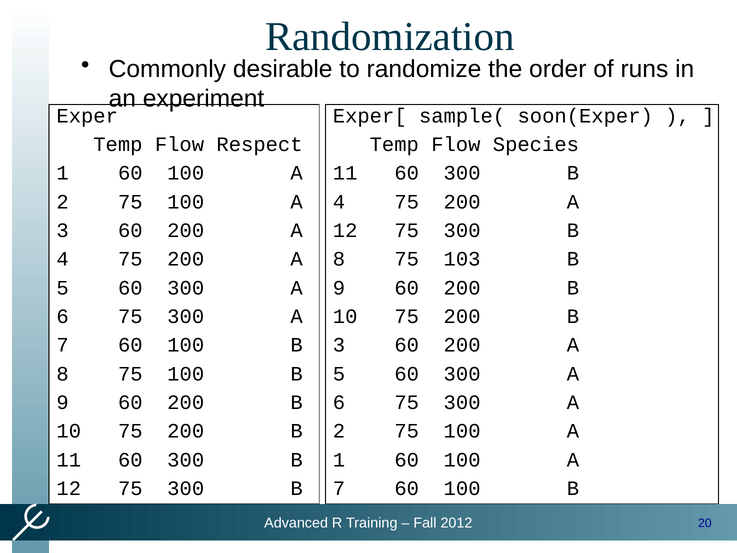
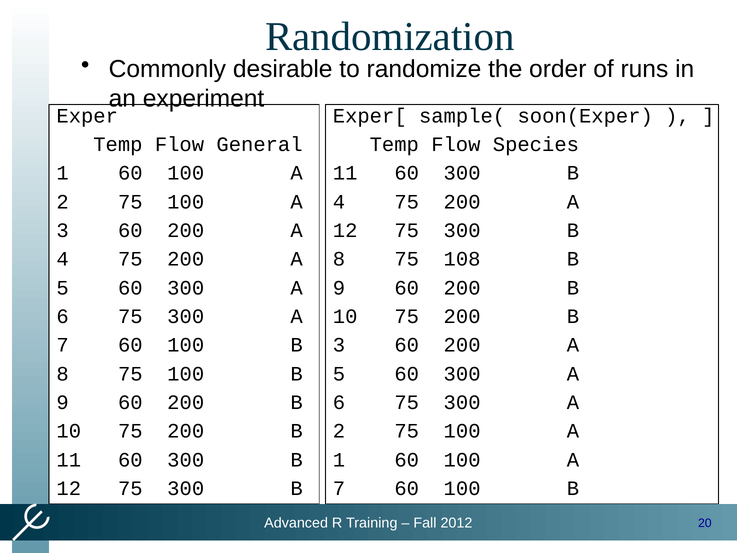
Respect: Respect -> General
103: 103 -> 108
